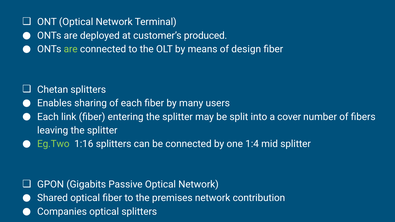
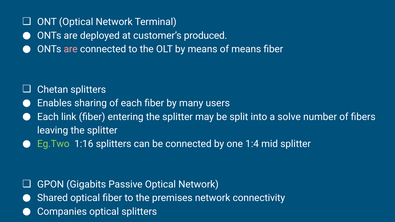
are at (71, 49) colour: light green -> pink
of design: design -> means
cover: cover -> solve
contribution: contribution -> connectivity
